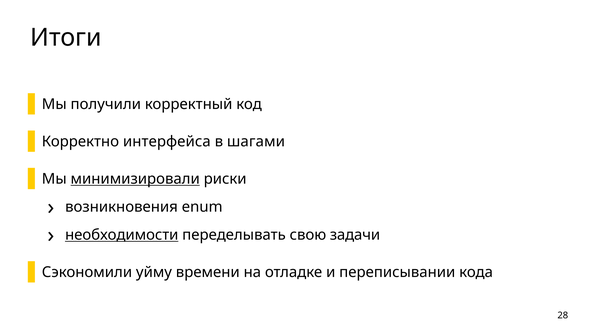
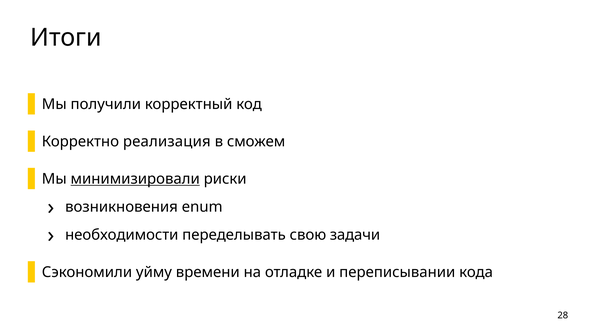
интерфейса: интерфейса -> реализация
шагами: шагами -> сможем
необходимости underline: present -> none
